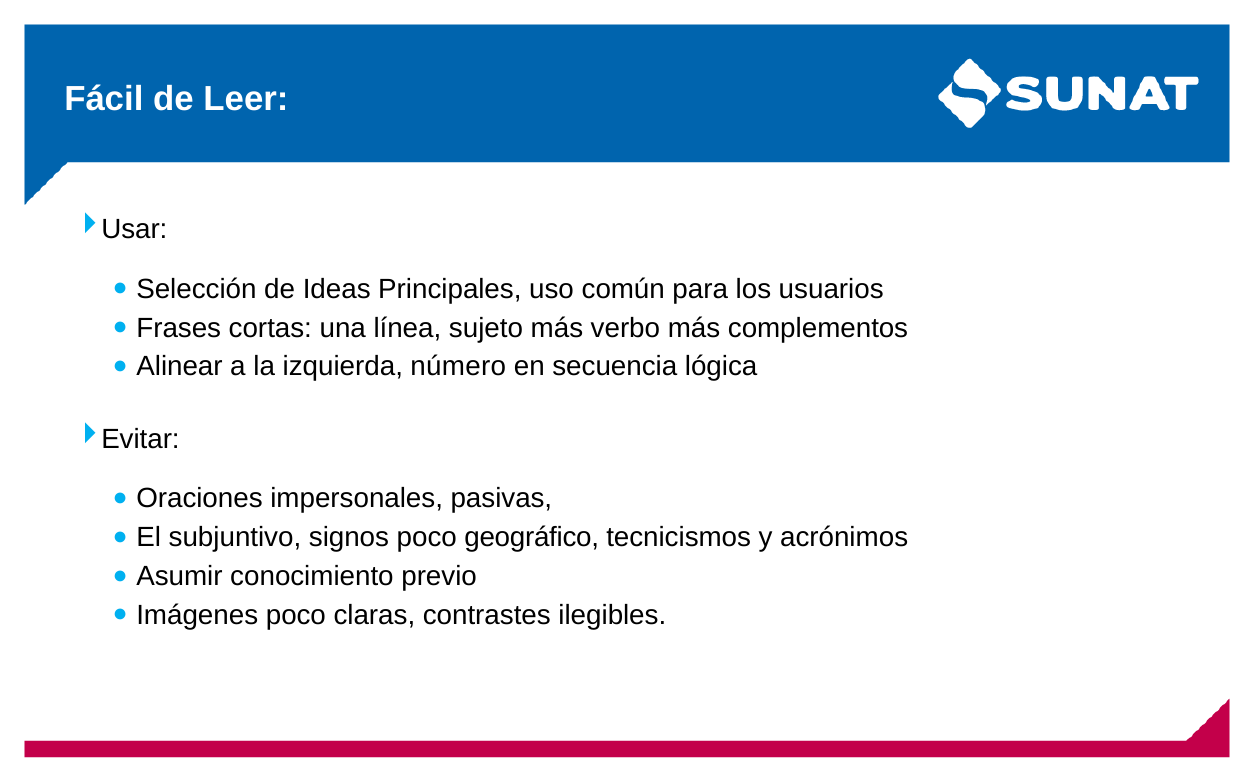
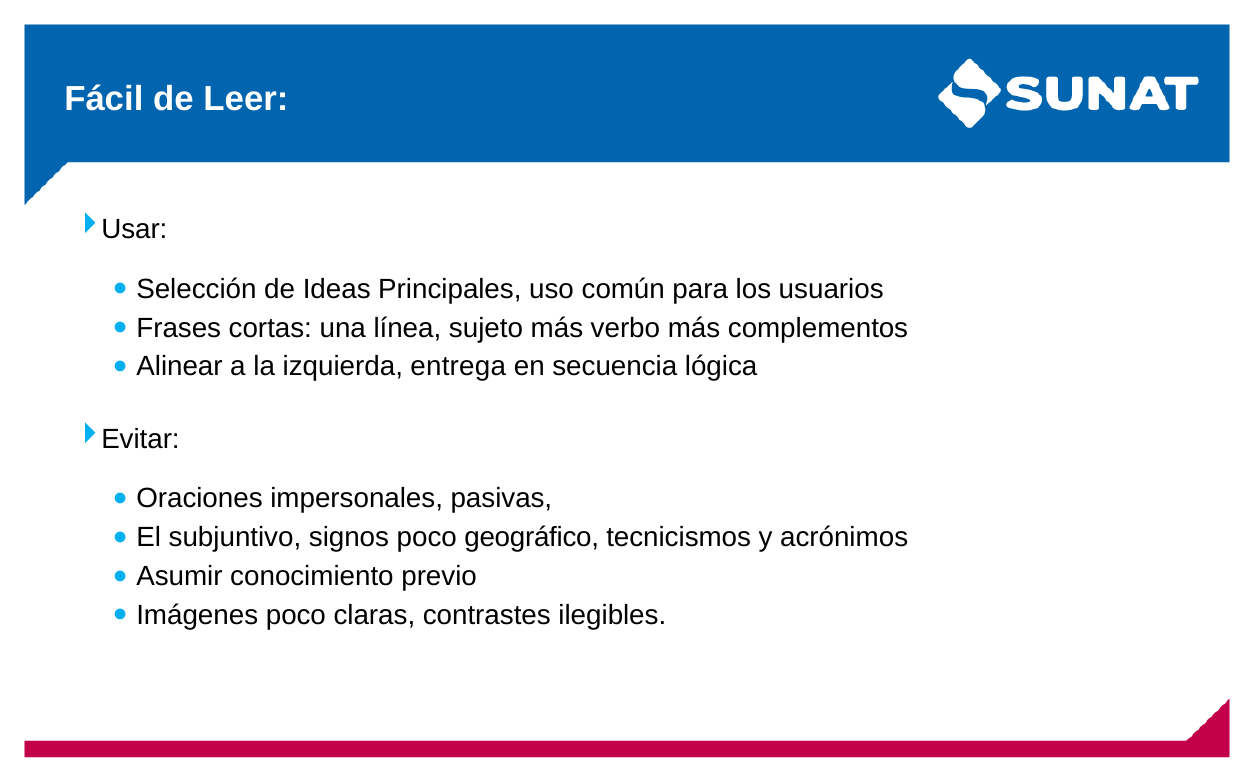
número: número -> entrega
